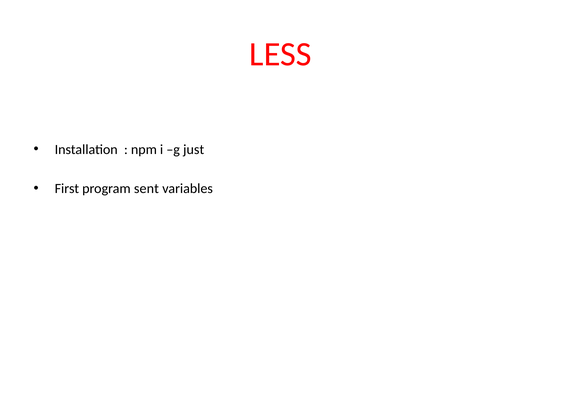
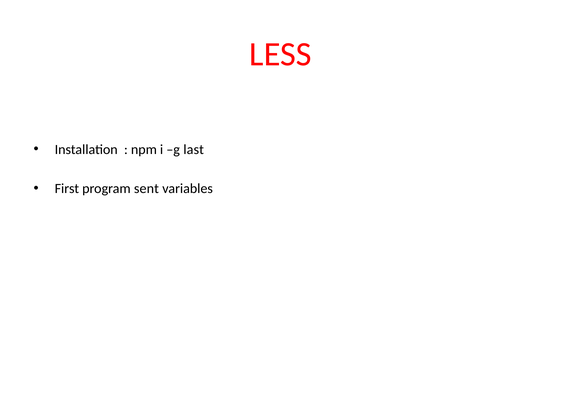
just: just -> last
